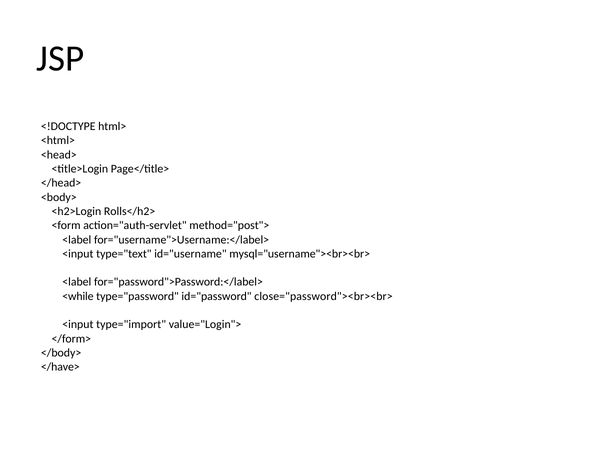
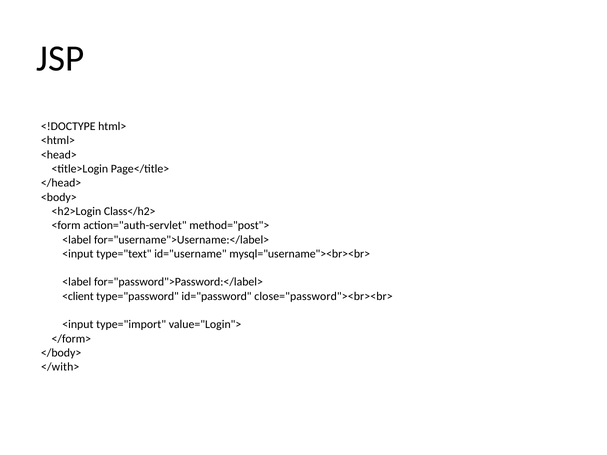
Rolls</h2>: Rolls</h2> -> Class</h2>
<while: <while -> <client
</have>: </have> -> </with>
